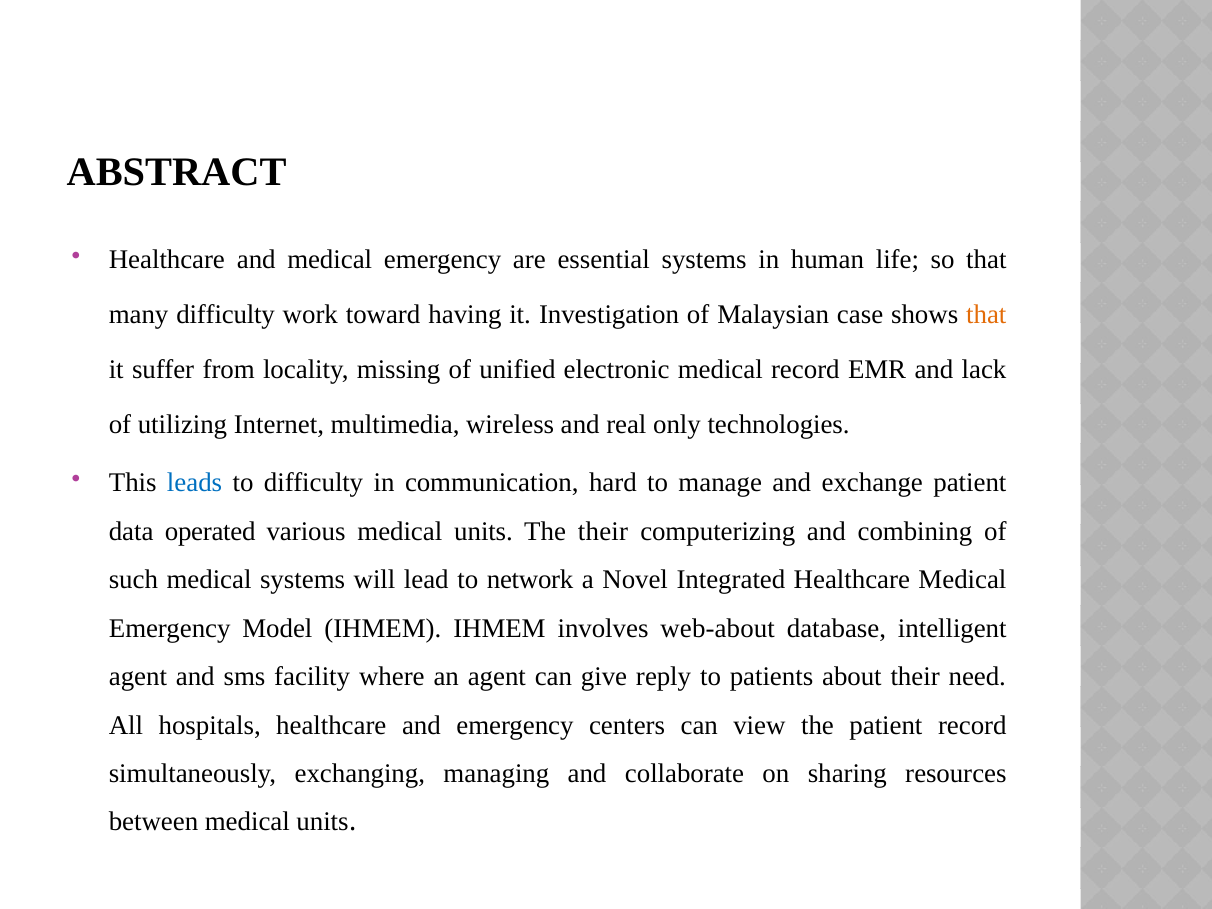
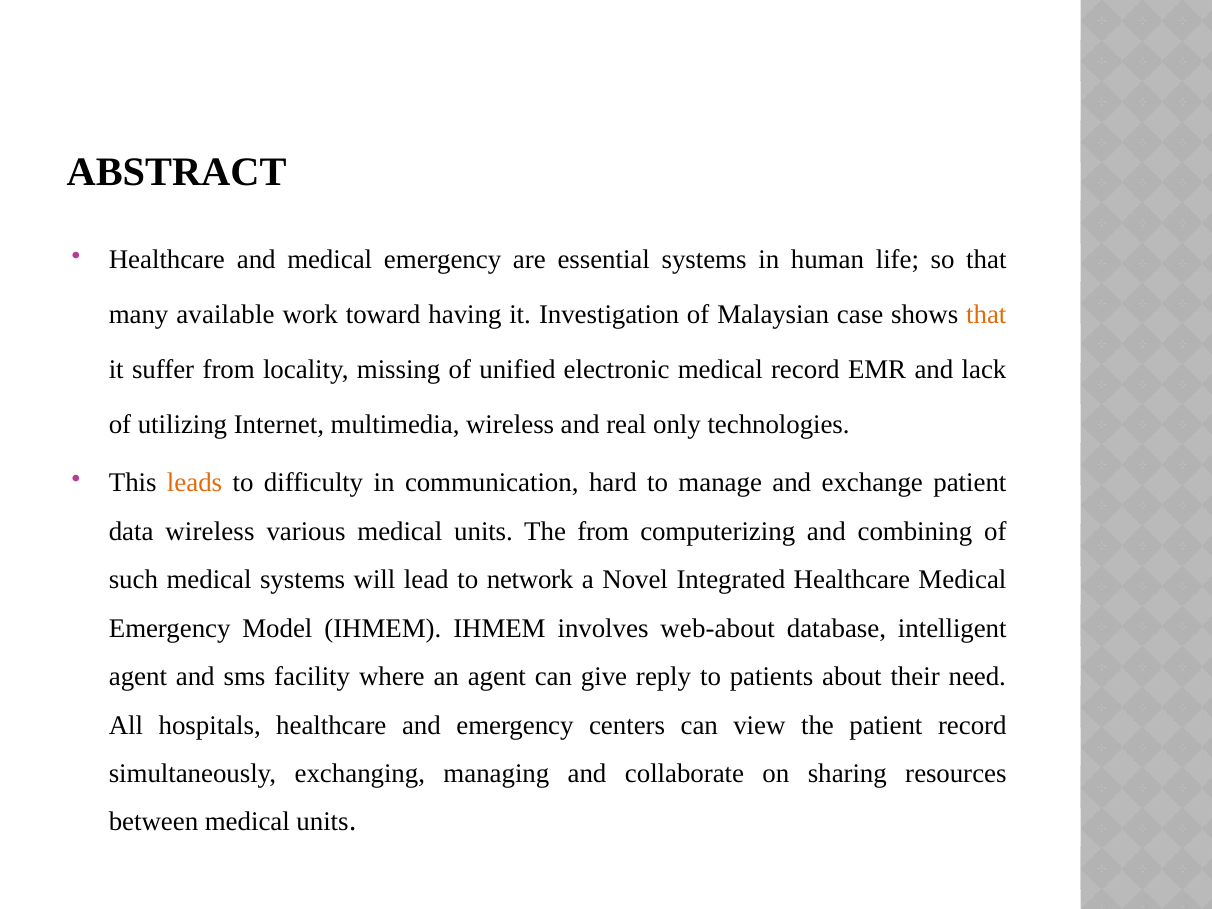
many difficulty: difficulty -> available
leads colour: blue -> orange
data operated: operated -> wireless
The their: their -> from
